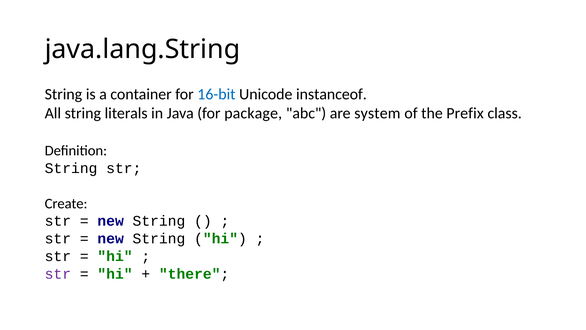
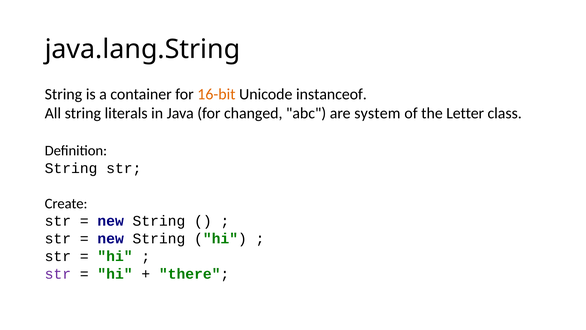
16-bit colour: blue -> orange
package: package -> changed
Prefix: Prefix -> Letter
